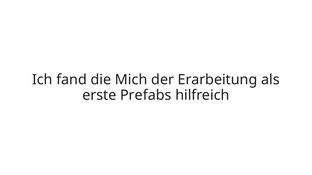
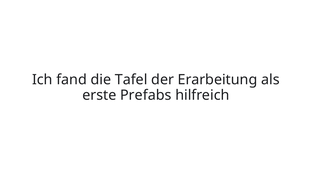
Mich: Mich -> Tafel
